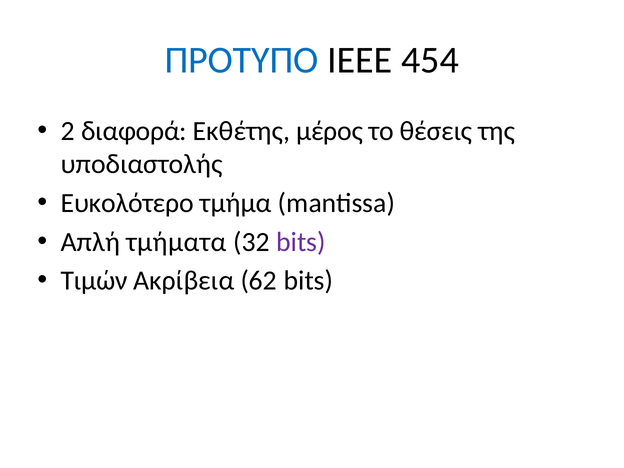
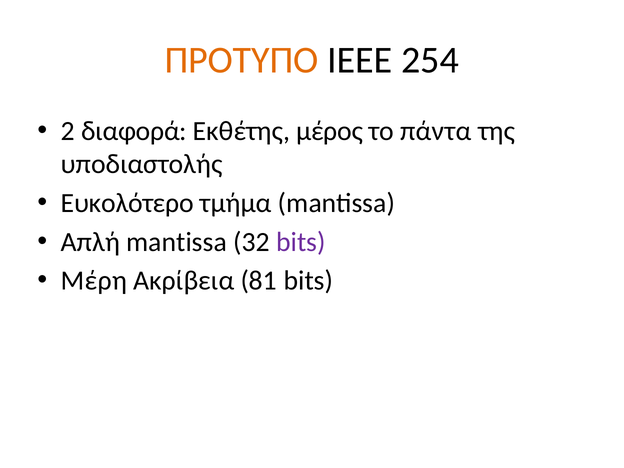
ΠΡΟΤΥΠΟ colour: blue -> orange
454: 454 -> 254
θέσεις: θέσεις -> πάντα
Απλή τμήματα: τμήματα -> mantissa
Τιμών: Τιμών -> Μέρη
62: 62 -> 81
